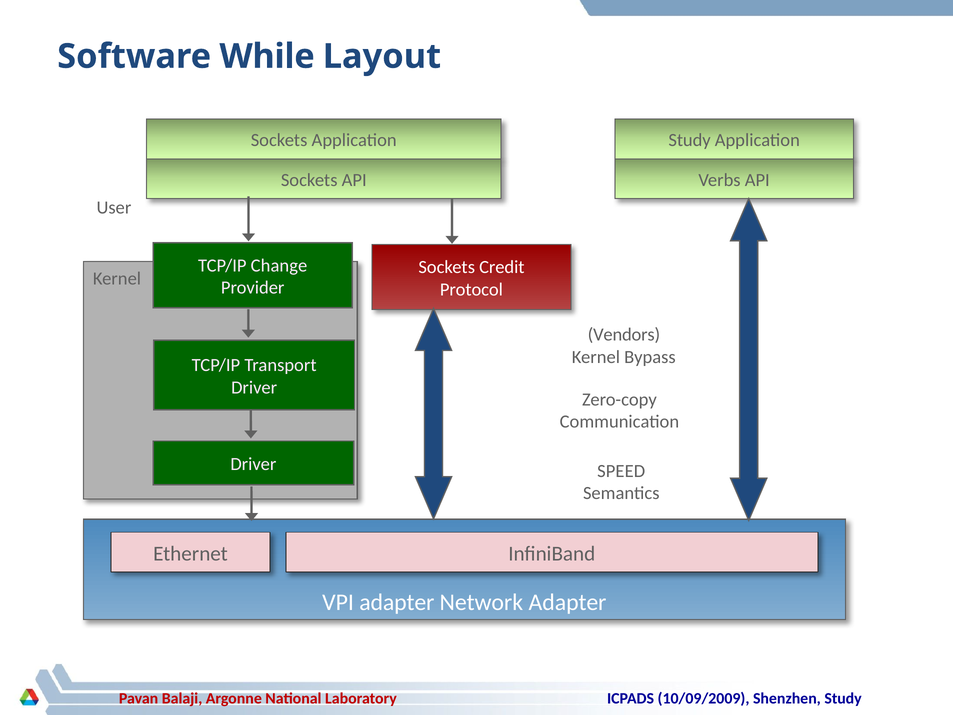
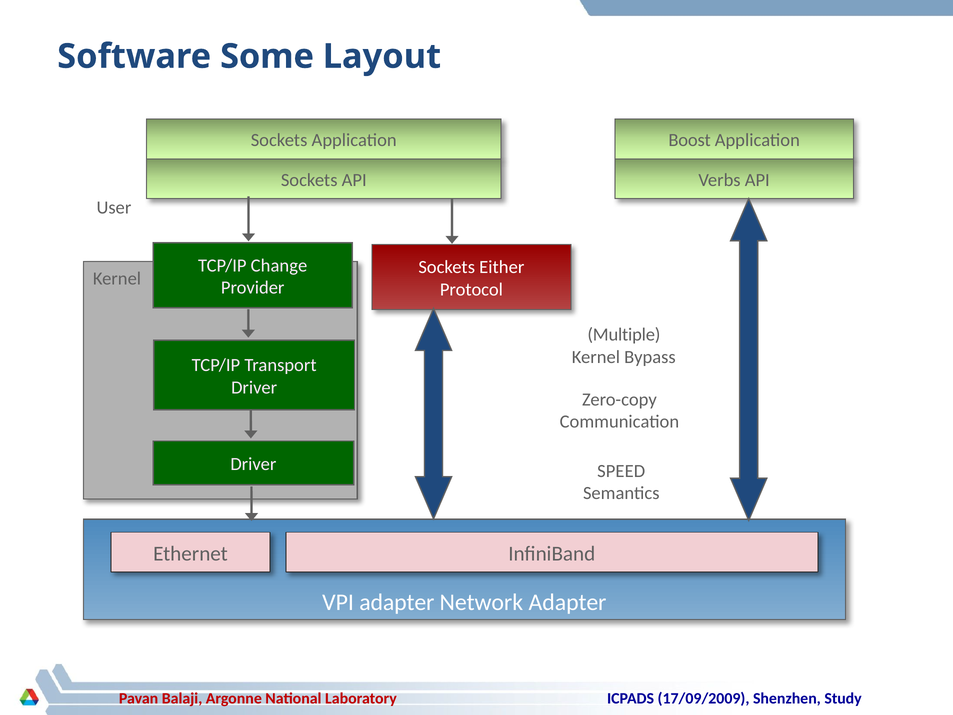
While: While -> Some
Study at (690, 140): Study -> Boost
Credit: Credit -> Either
Vendors: Vendors -> Multiple
10/09/2009: 10/09/2009 -> 17/09/2009
